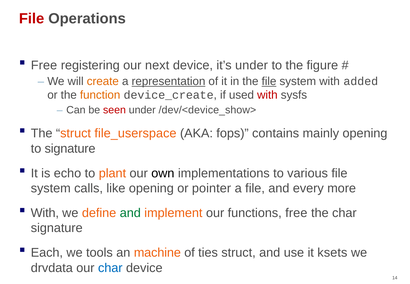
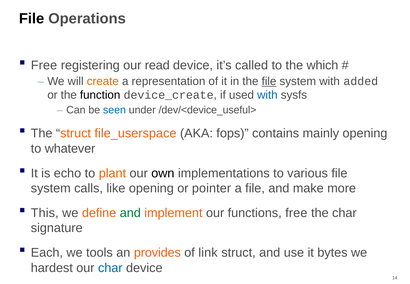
File at (32, 19) colour: red -> black
next: next -> read
it’s under: under -> called
figure: figure -> which
representation underline: present -> none
function colour: orange -> black
with at (267, 95) colour: red -> blue
seen colour: red -> blue
/dev/<device_show>: /dev/<device_show> -> /dev/<device_useful>
to signature: signature -> whatever
every: every -> make
With at (45, 213): With -> This
machine: machine -> provides
ties: ties -> link
ksets: ksets -> bytes
drvdata: drvdata -> hardest
